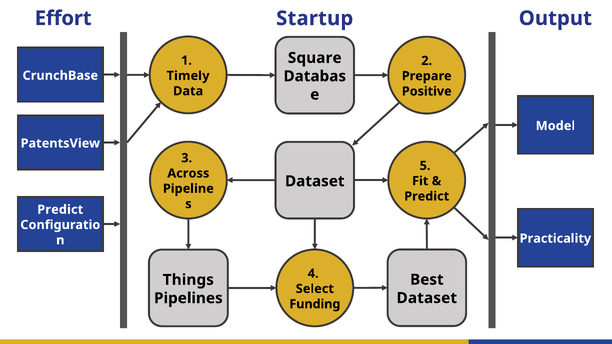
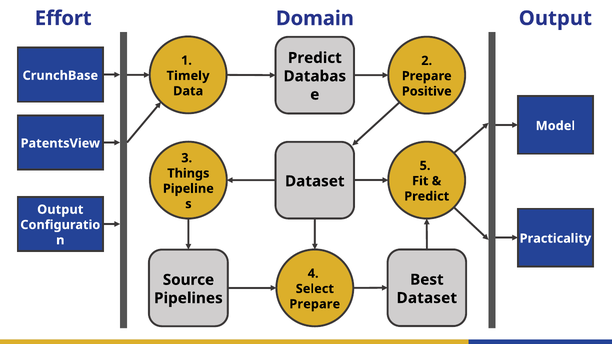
Startup: Startup -> Domain
Square at (315, 58): Square -> Predict
Across: Across -> Things
Predict at (60, 210): Predict -> Output
Things: Things -> Source
Funding at (315, 304): Funding -> Prepare
